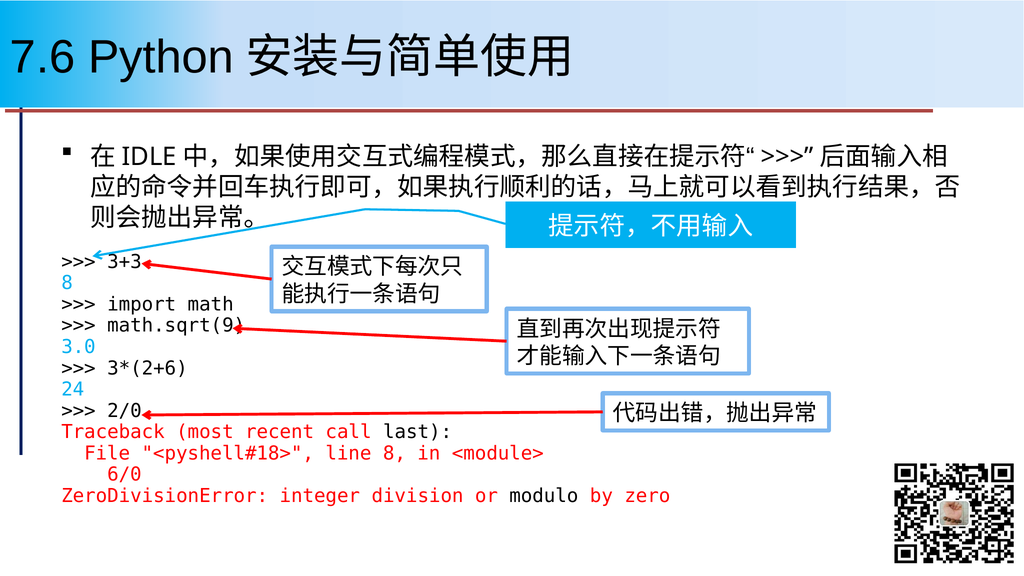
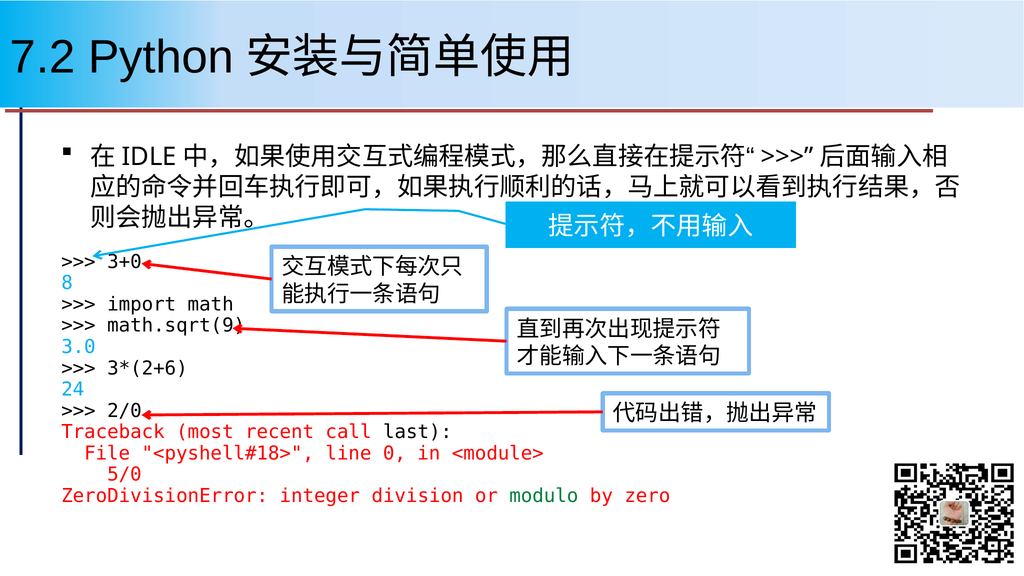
7.6: 7.6 -> 7.2
3+3: 3+3 -> 3+0
line 8: 8 -> 0
6/0: 6/0 -> 5/0
modulo colour: black -> green
